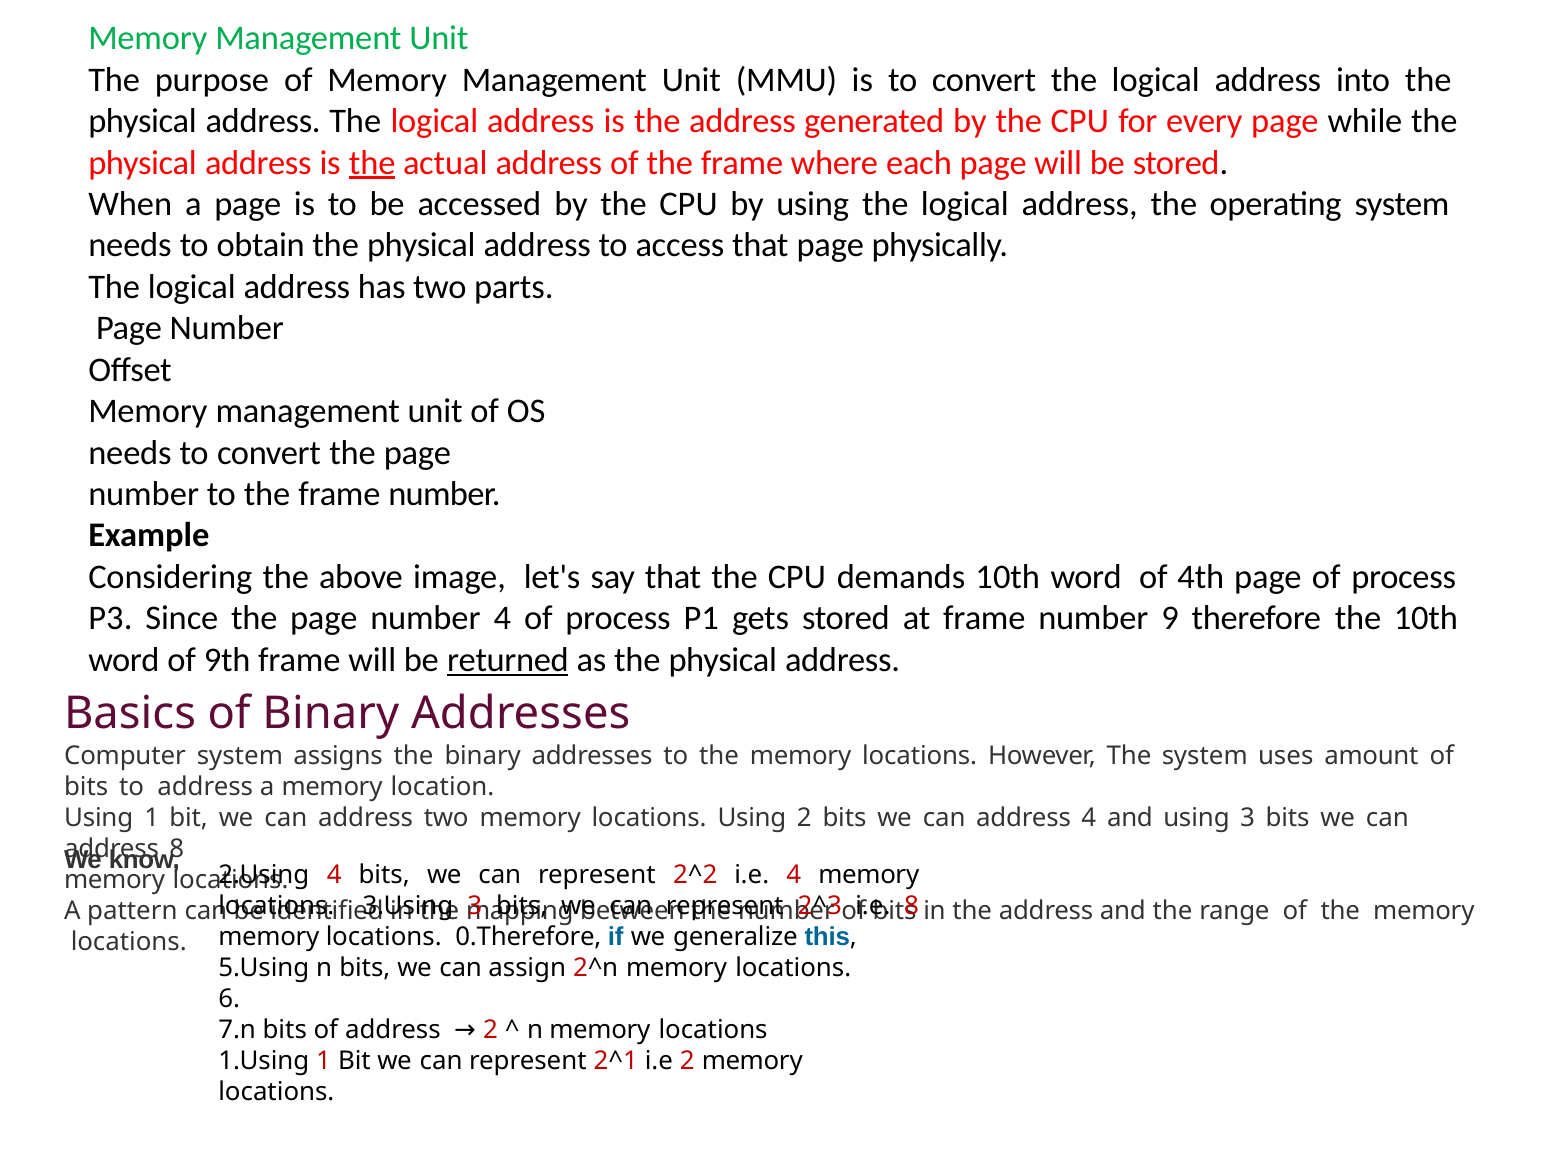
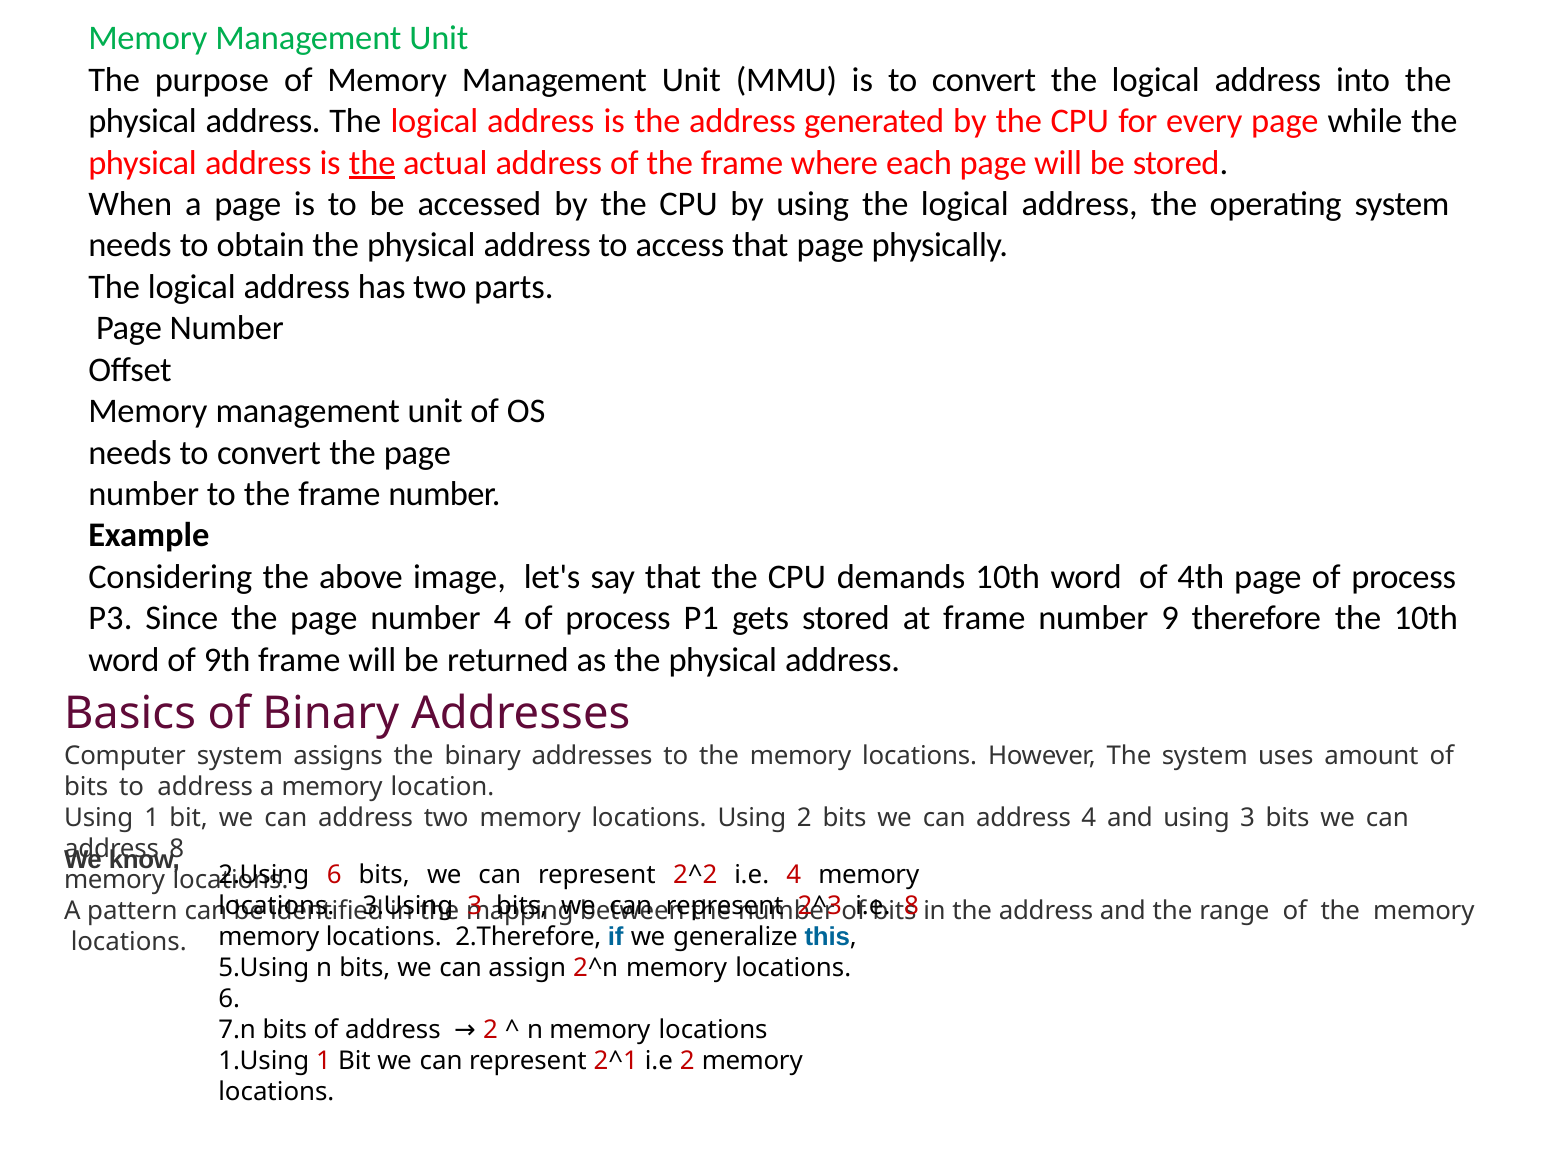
returned underline: present -> none
4 at (334, 875): 4 -> 6
0.Therefore: 0.Therefore -> 2.Therefore
